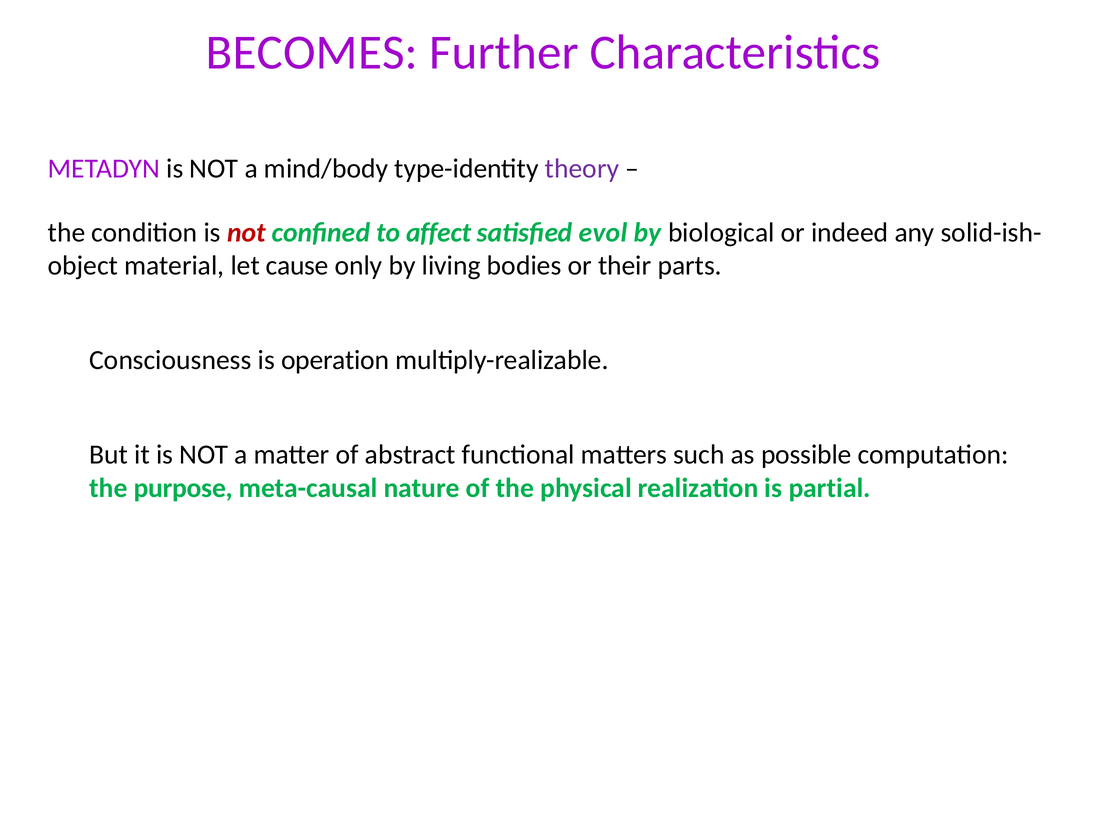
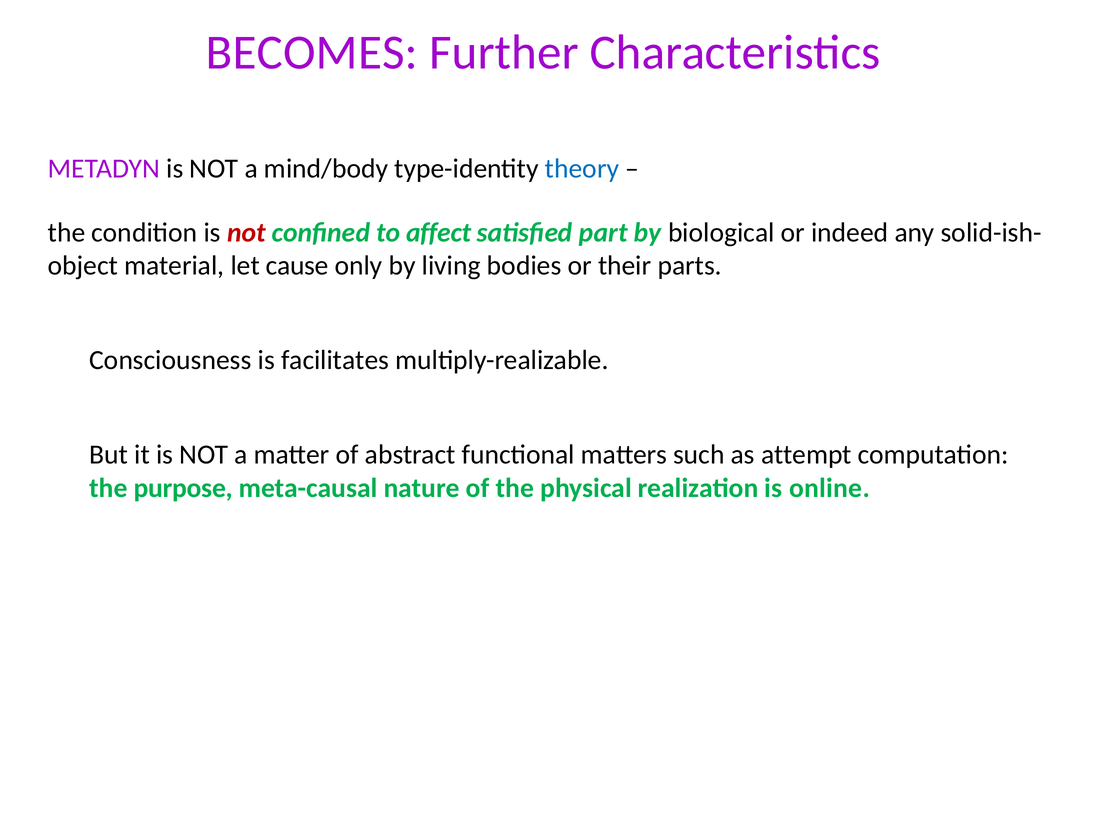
theory colour: purple -> blue
evol: evol -> part
operation: operation -> facilitates
possible: possible -> attempt
partial: partial -> online
